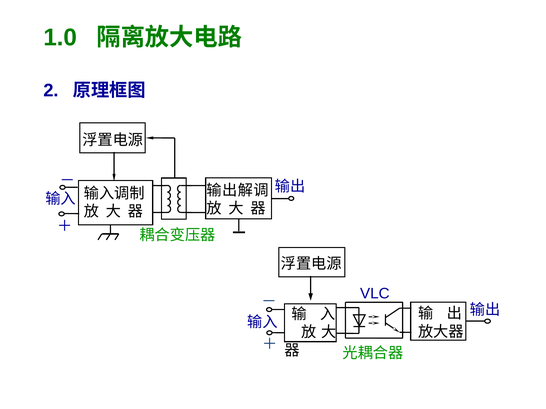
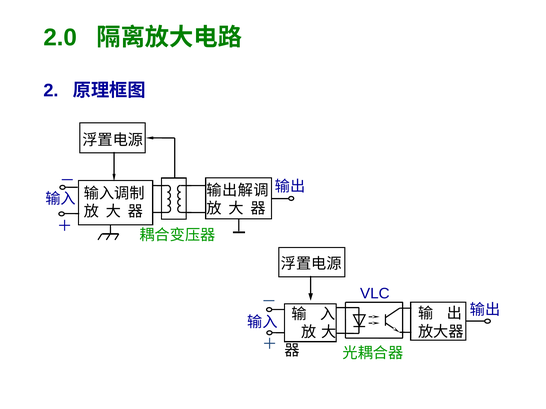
1.0: 1.0 -> 2.0
